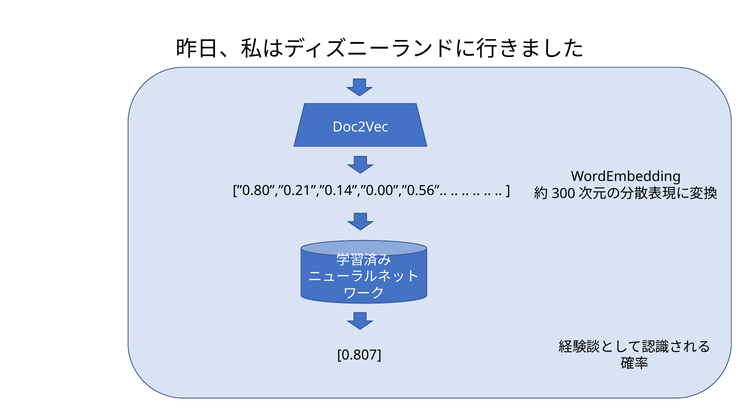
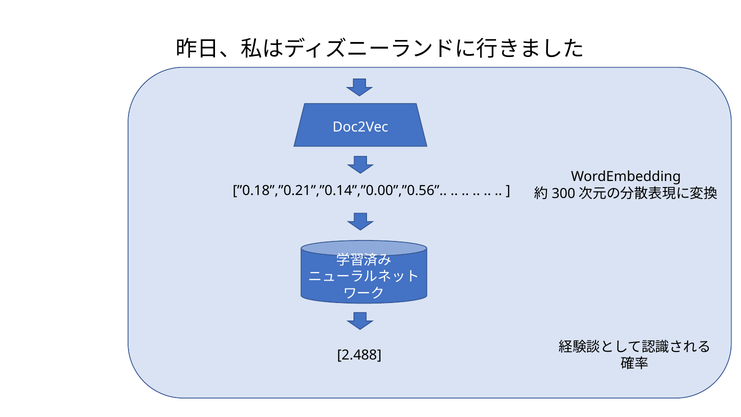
”0.80”,”0.21”,”0.14”,”0.00”,”0.56: ”0.80”,”0.21”,”0.14”,”0.00”,”0.56 -> ”0.18”,”0.21”,”0.14”,”0.00”,”0.56
0.807: 0.807 -> 2.488
